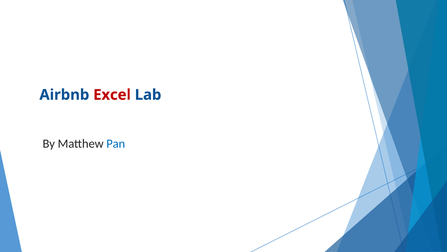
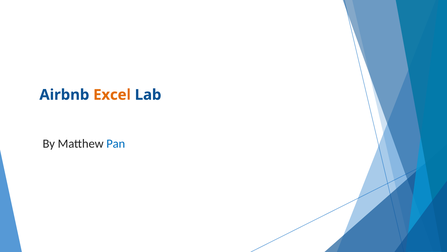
Excel colour: red -> orange
